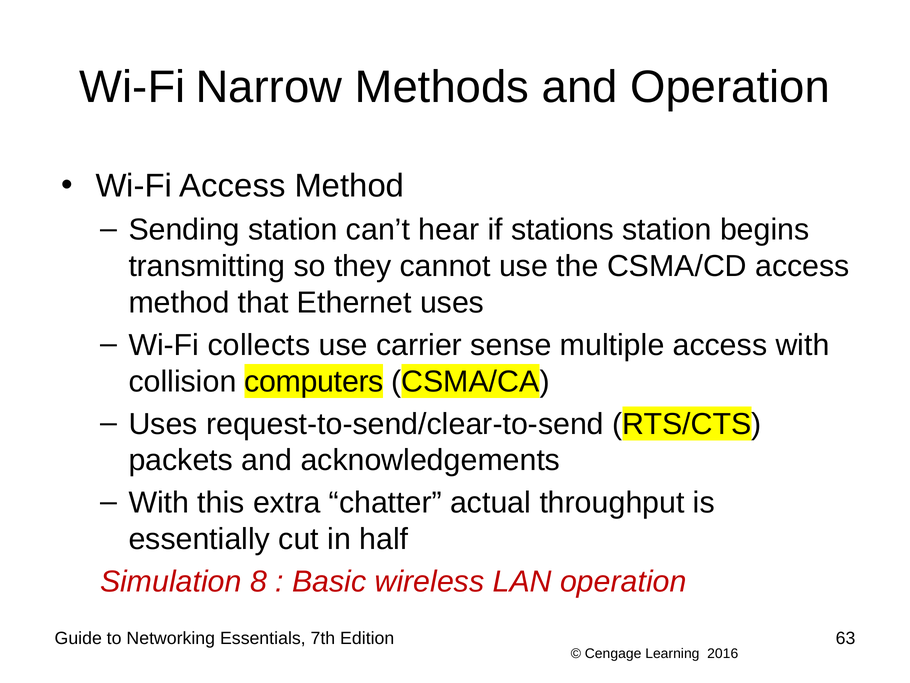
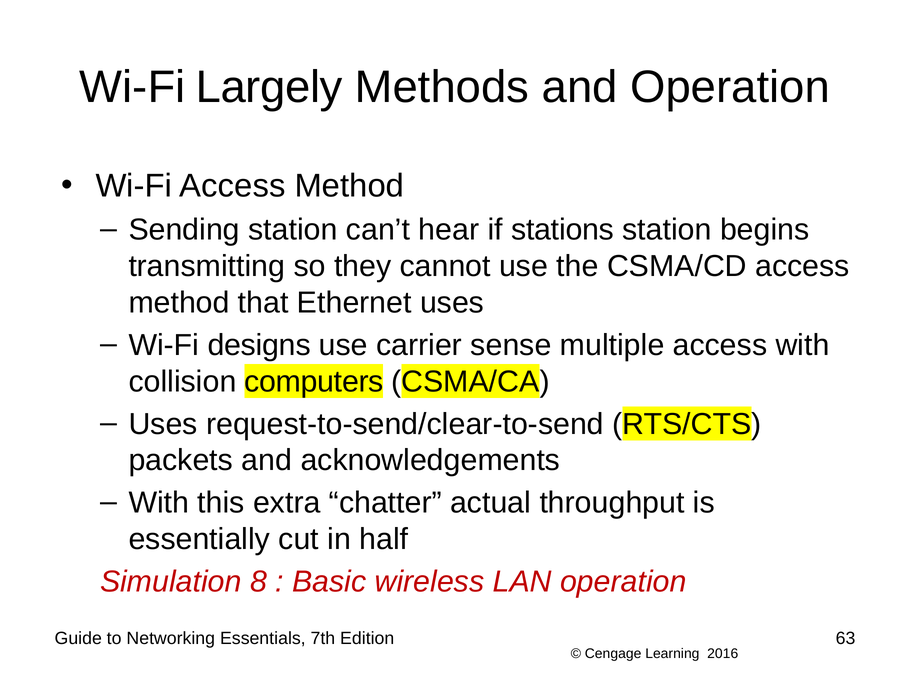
Narrow: Narrow -> Largely
collects: collects -> designs
